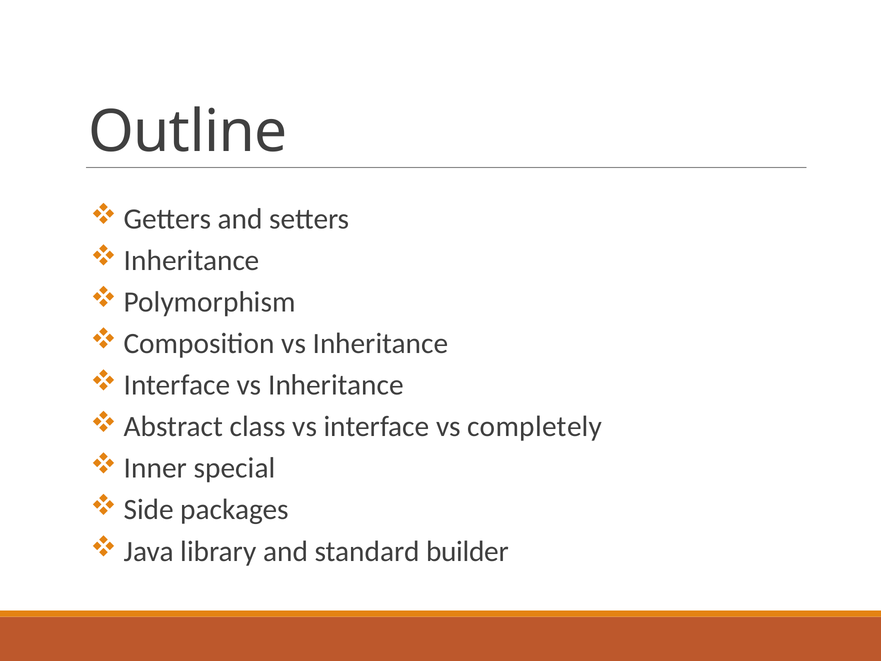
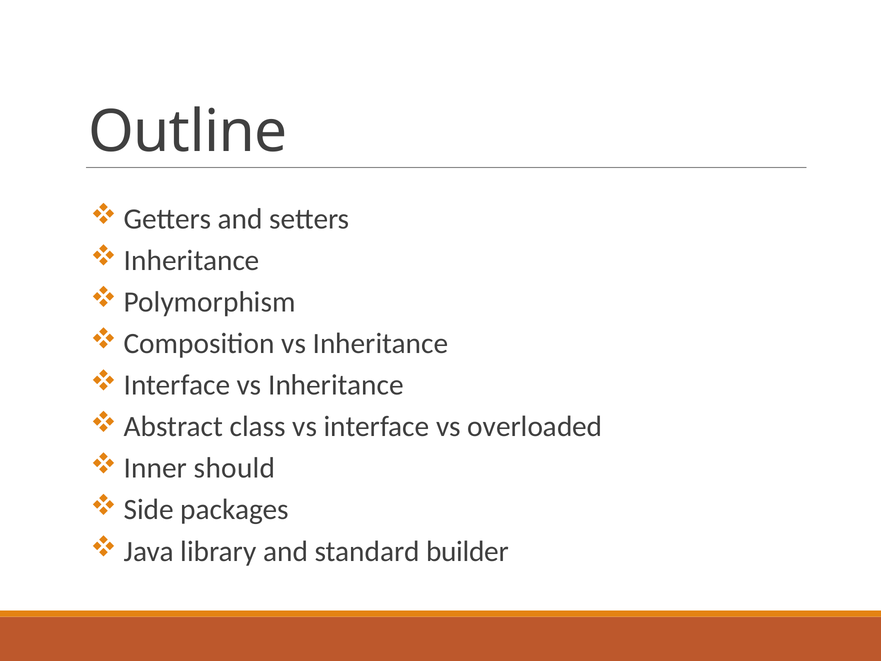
completely: completely -> overloaded
special: special -> should
